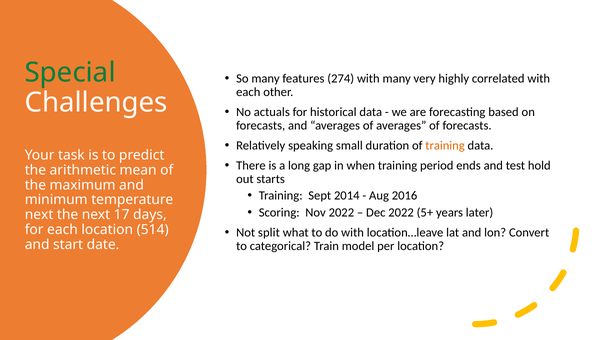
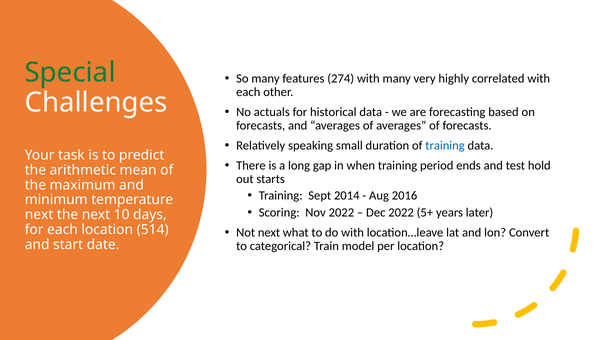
training at (445, 145) colour: orange -> blue
17: 17 -> 10
Not split: split -> next
